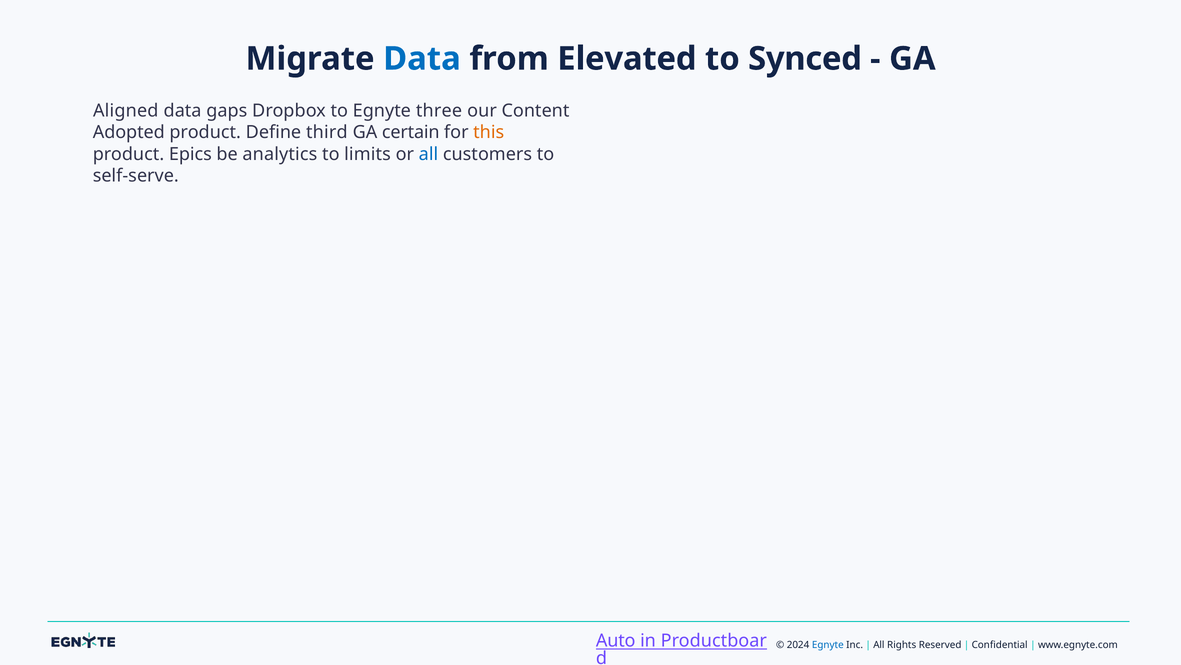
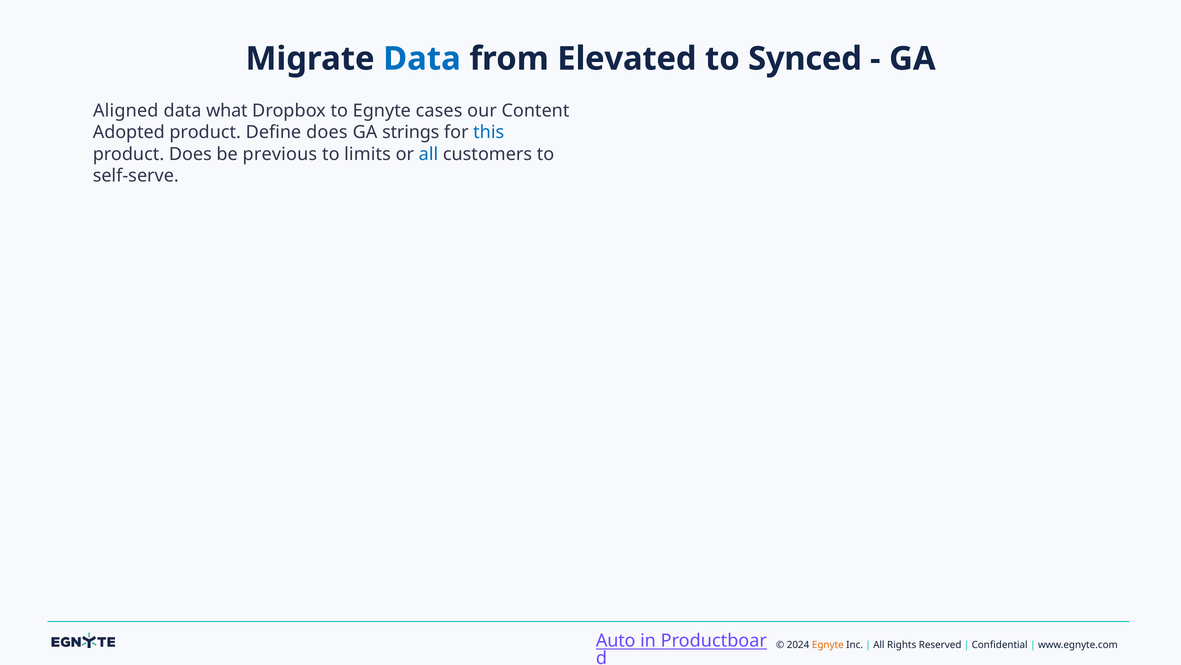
gaps: gaps -> what
three: three -> cases
Define third: third -> does
certain: certain -> strings
this colour: orange -> blue
product Epics: Epics -> Does
analytics: analytics -> previous
Egnyte at (828, 644) colour: blue -> orange
